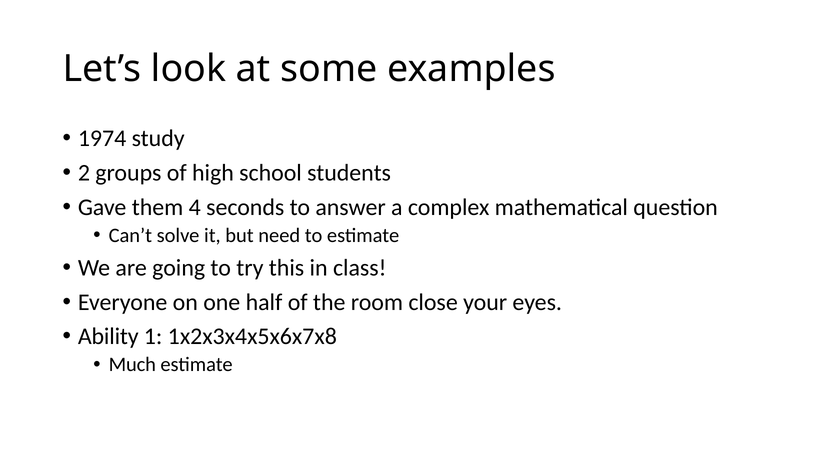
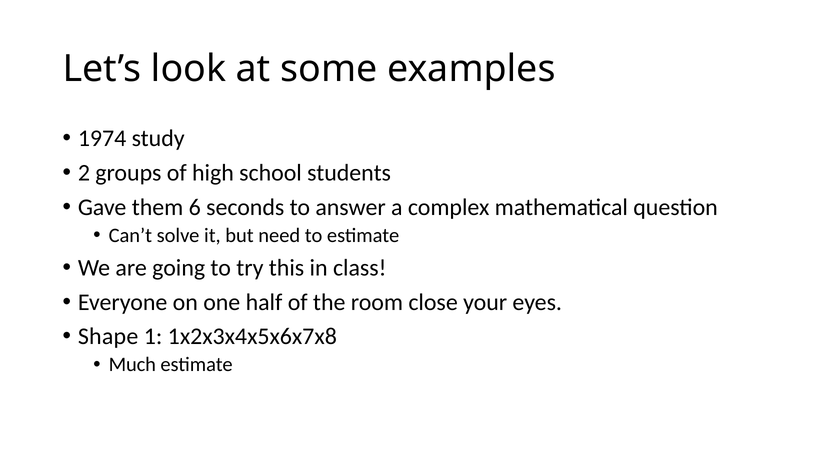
4: 4 -> 6
Ability: Ability -> Shape
